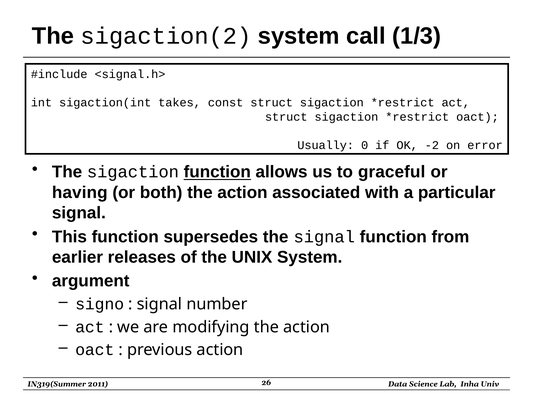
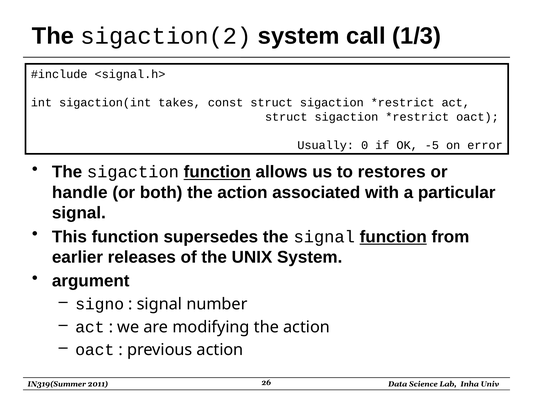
-2: -2 -> -5
graceful: graceful -> restores
having: having -> handle
function at (393, 237) underline: none -> present
